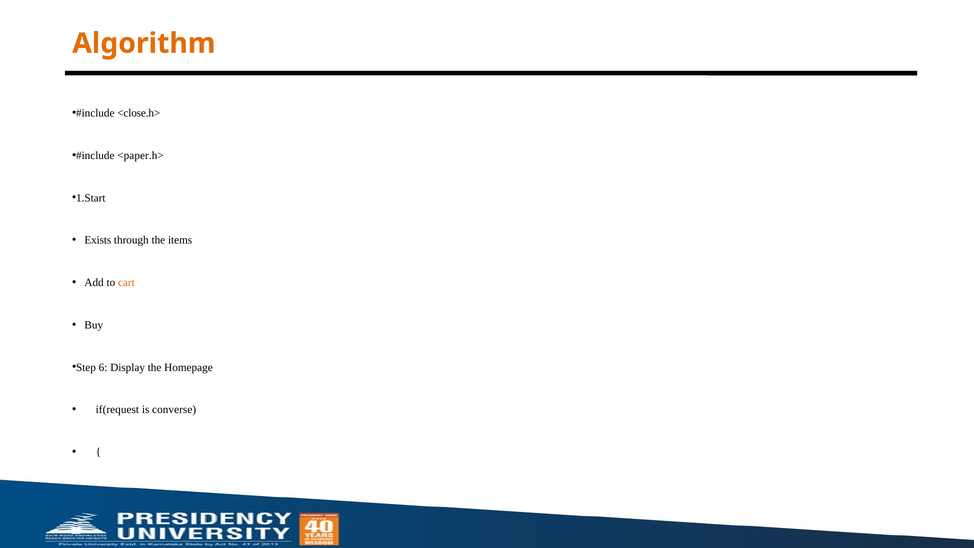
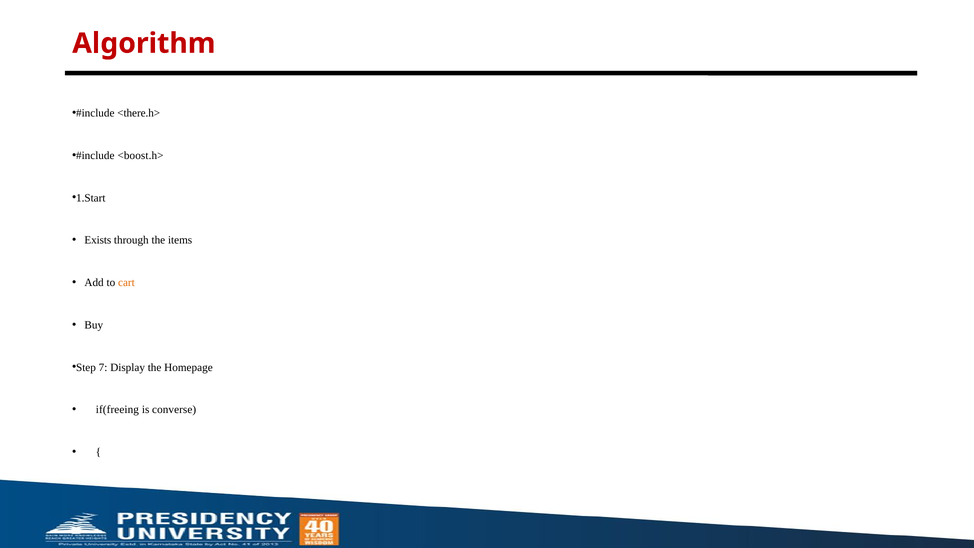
Algorithm colour: orange -> red
<close.h>: <close.h> -> <there.h>
<paper.h>: <paper.h> -> <boost.h>
6: 6 -> 7
if(request: if(request -> if(freeing
